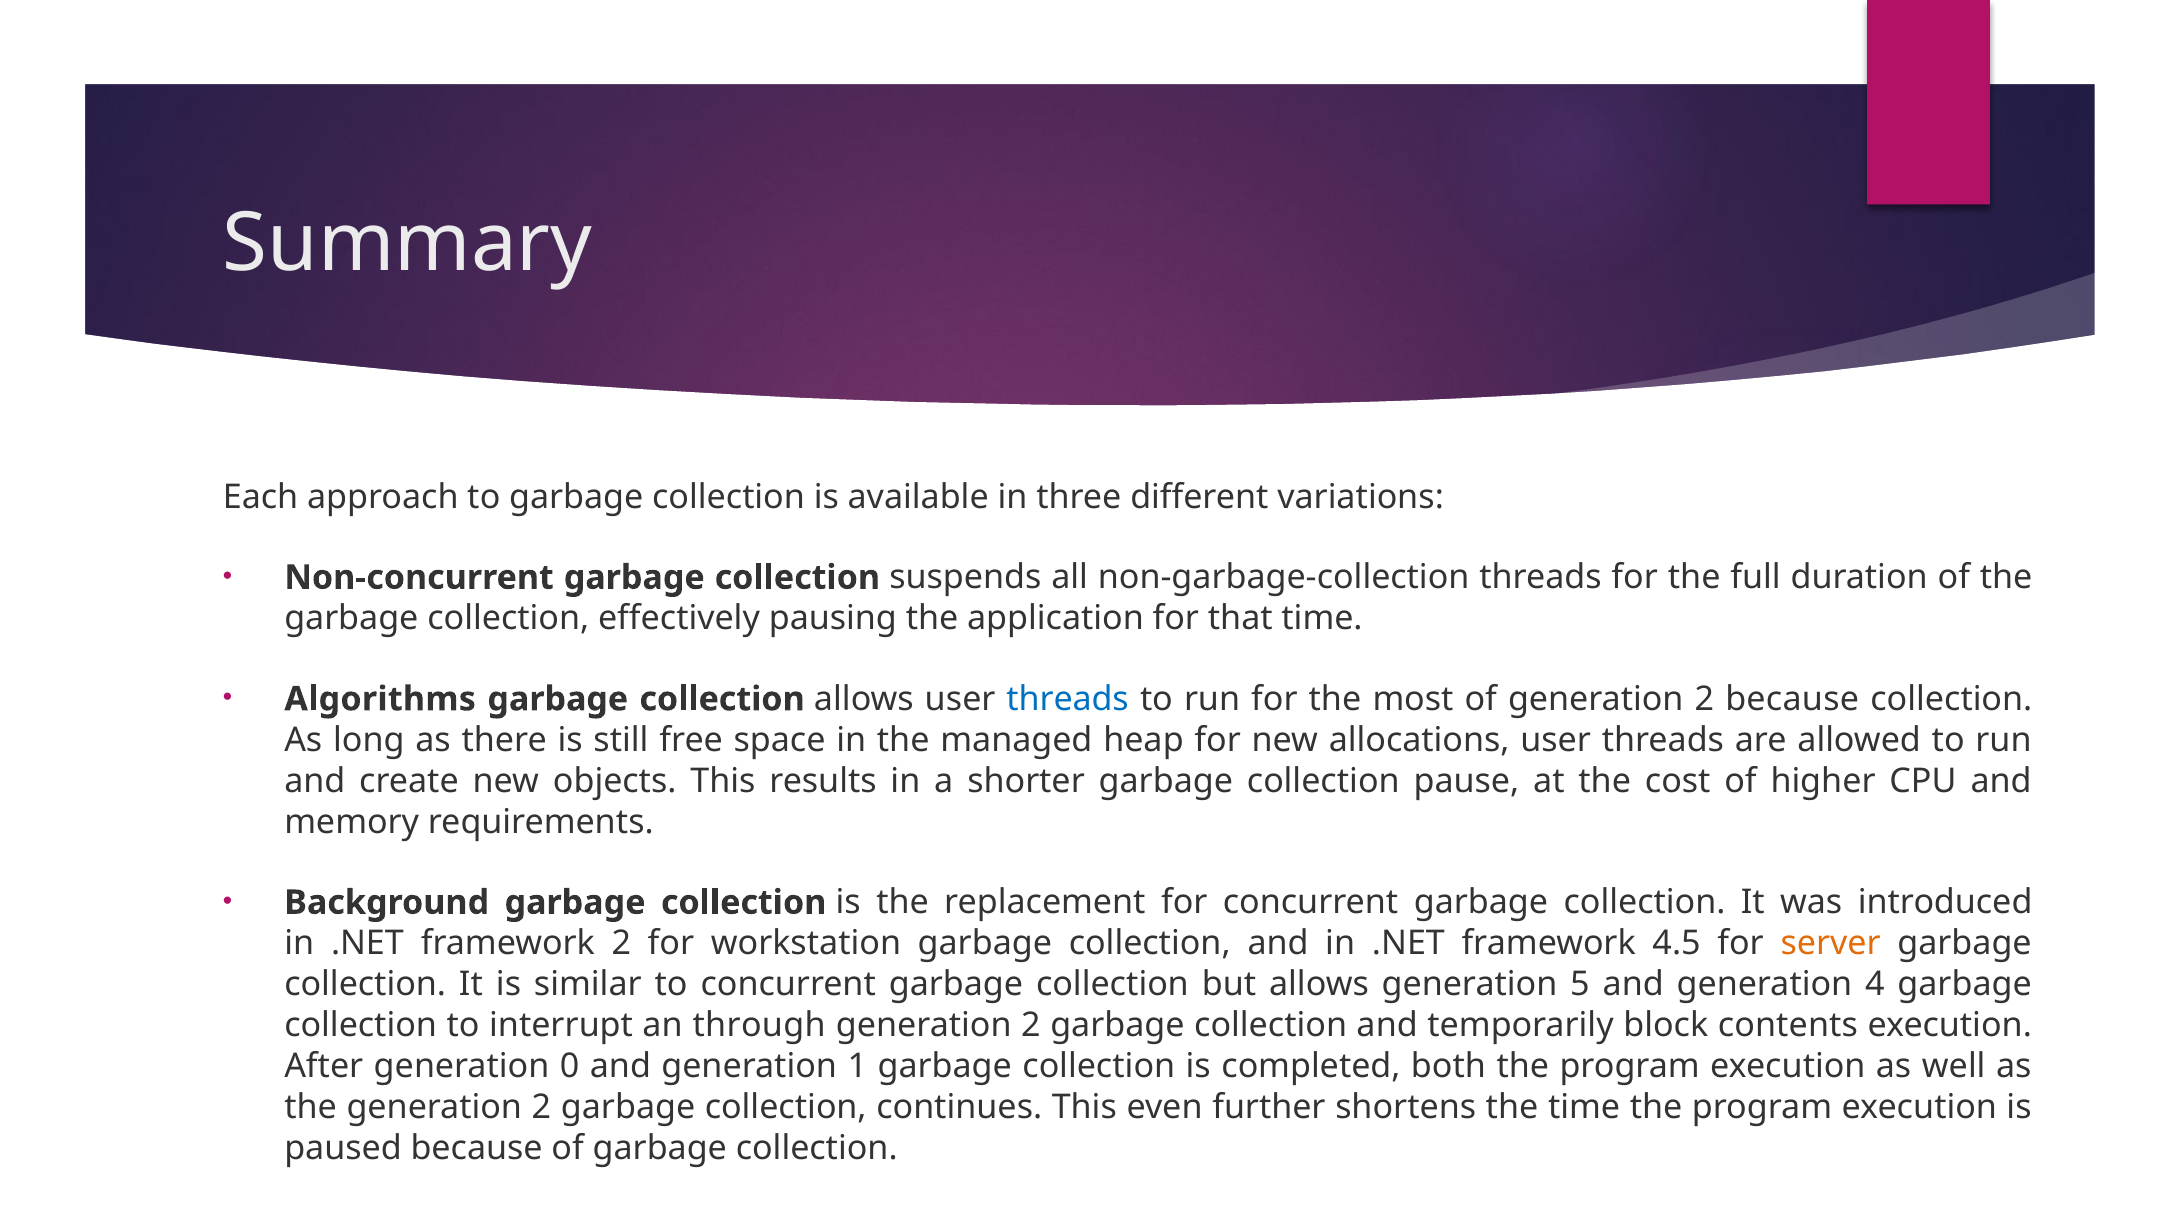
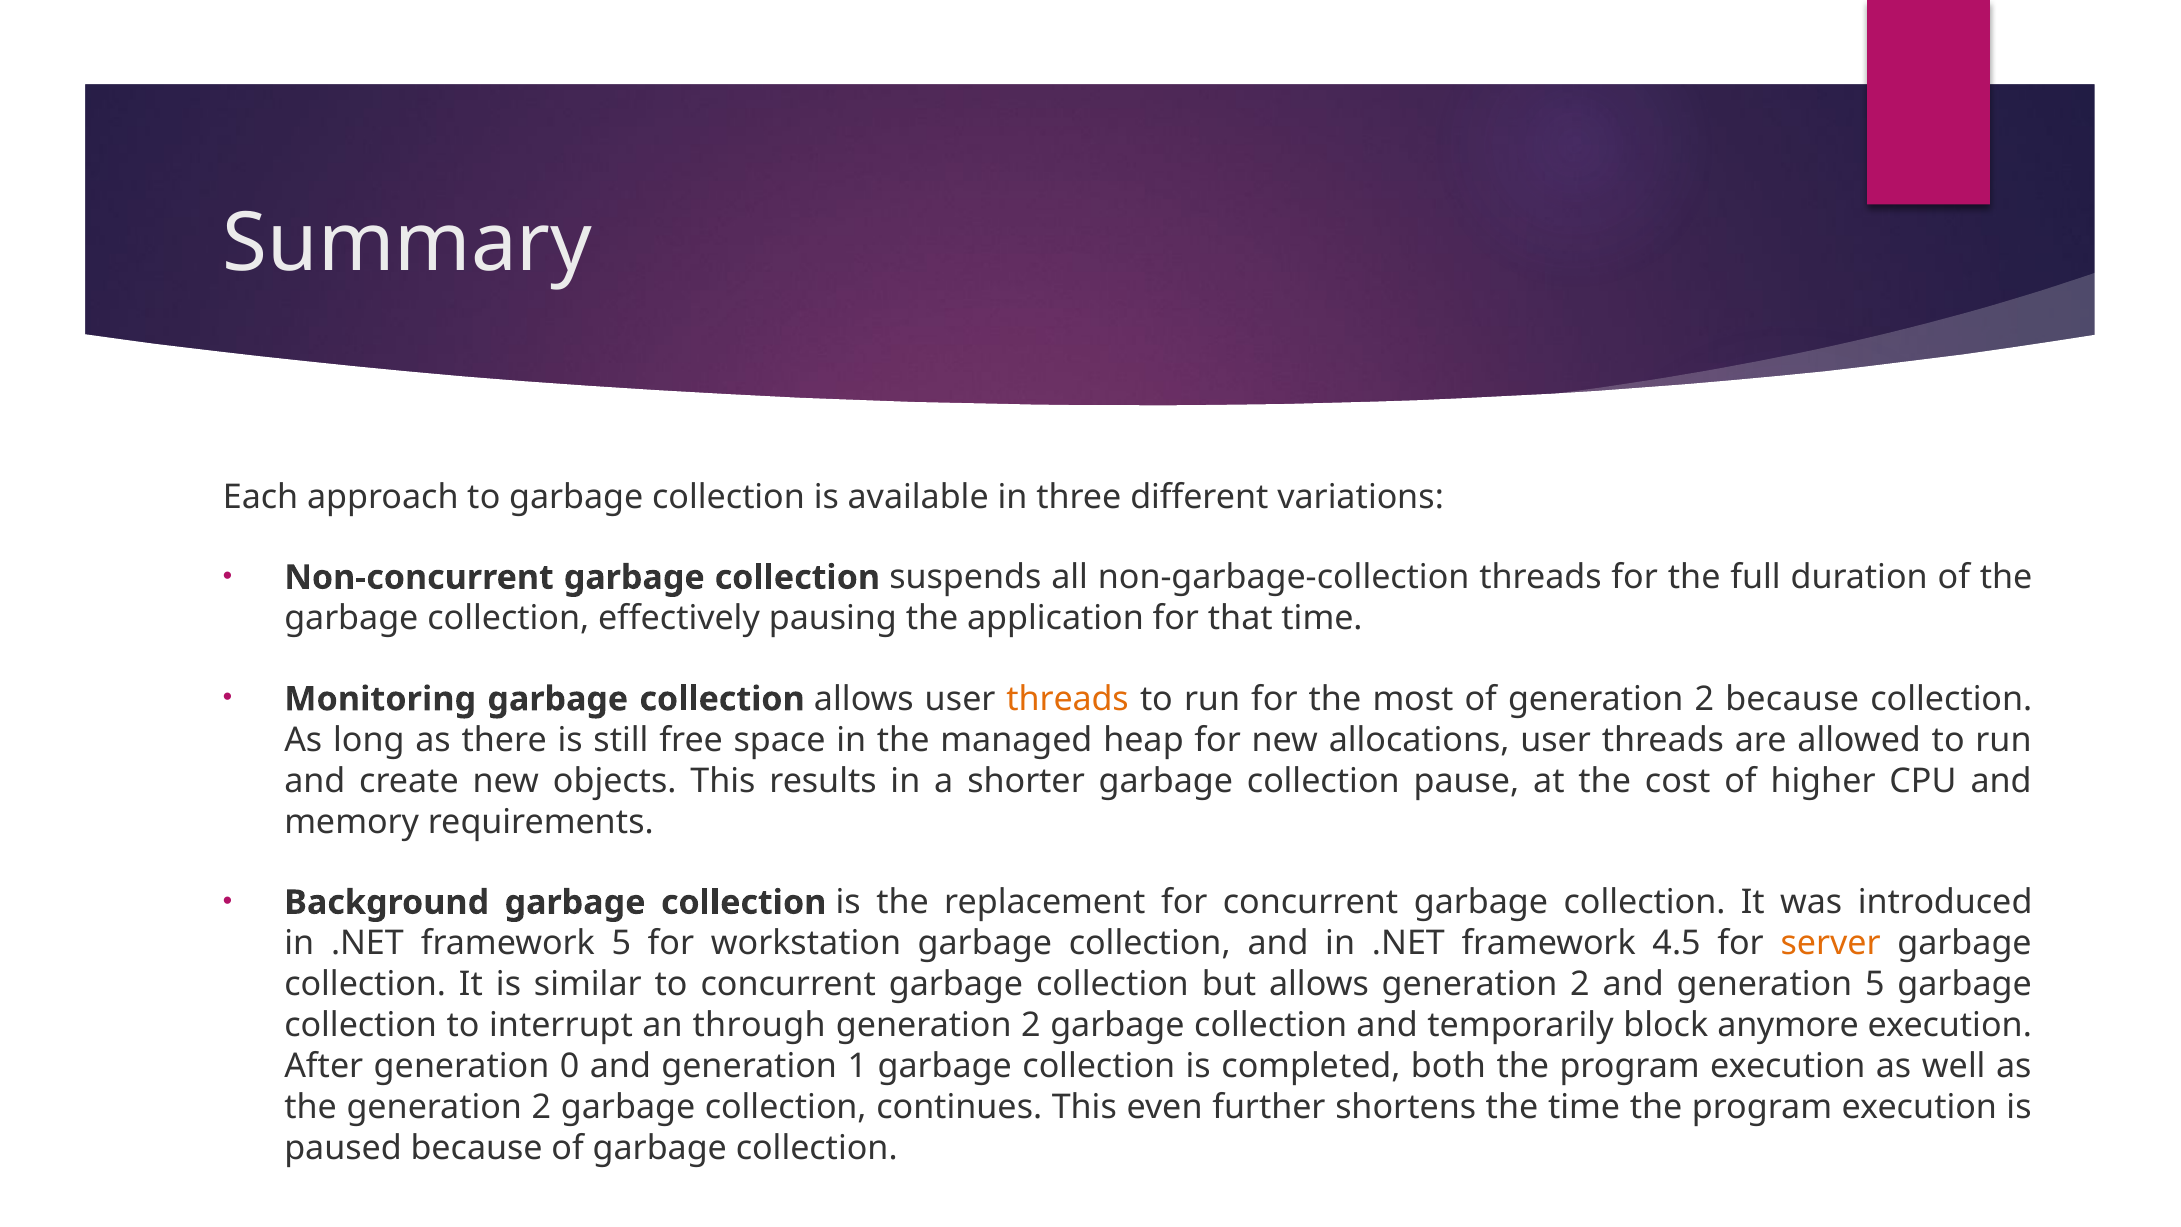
Algorithms: Algorithms -> Monitoring
threads at (1068, 699) colour: blue -> orange
framework 2: 2 -> 5
allows generation 5: 5 -> 2
generation 4: 4 -> 5
contents: contents -> anymore
